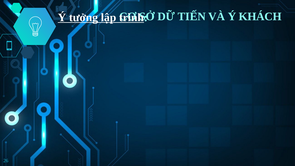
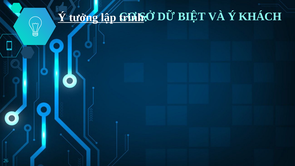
TIẾN: TIẾN -> BIỆT
